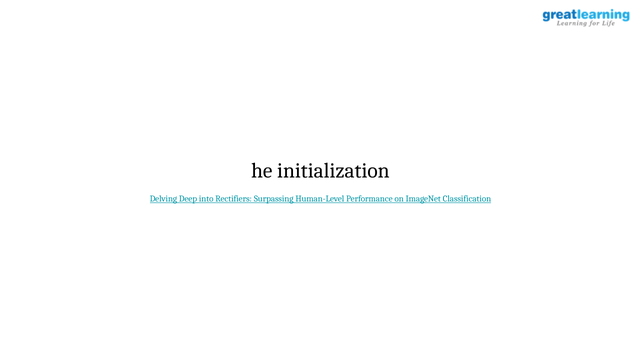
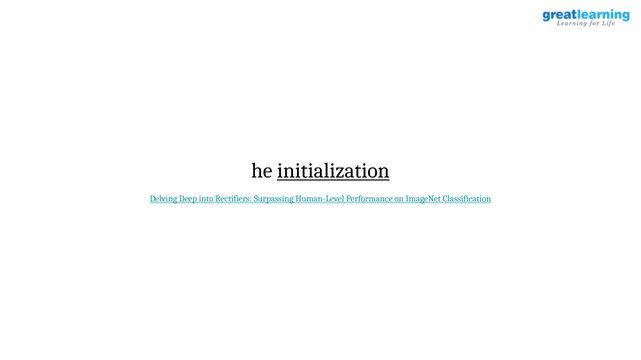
initialization underline: none -> present
